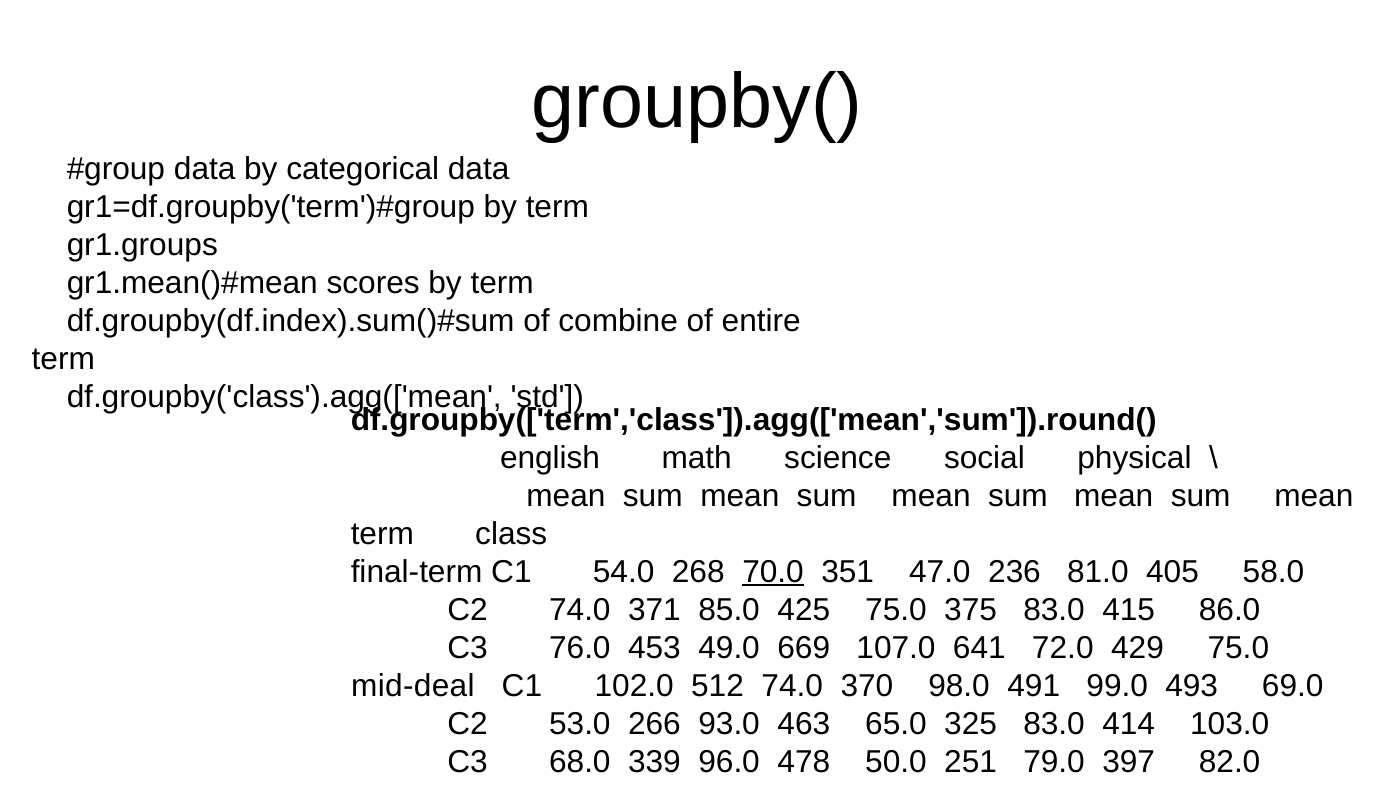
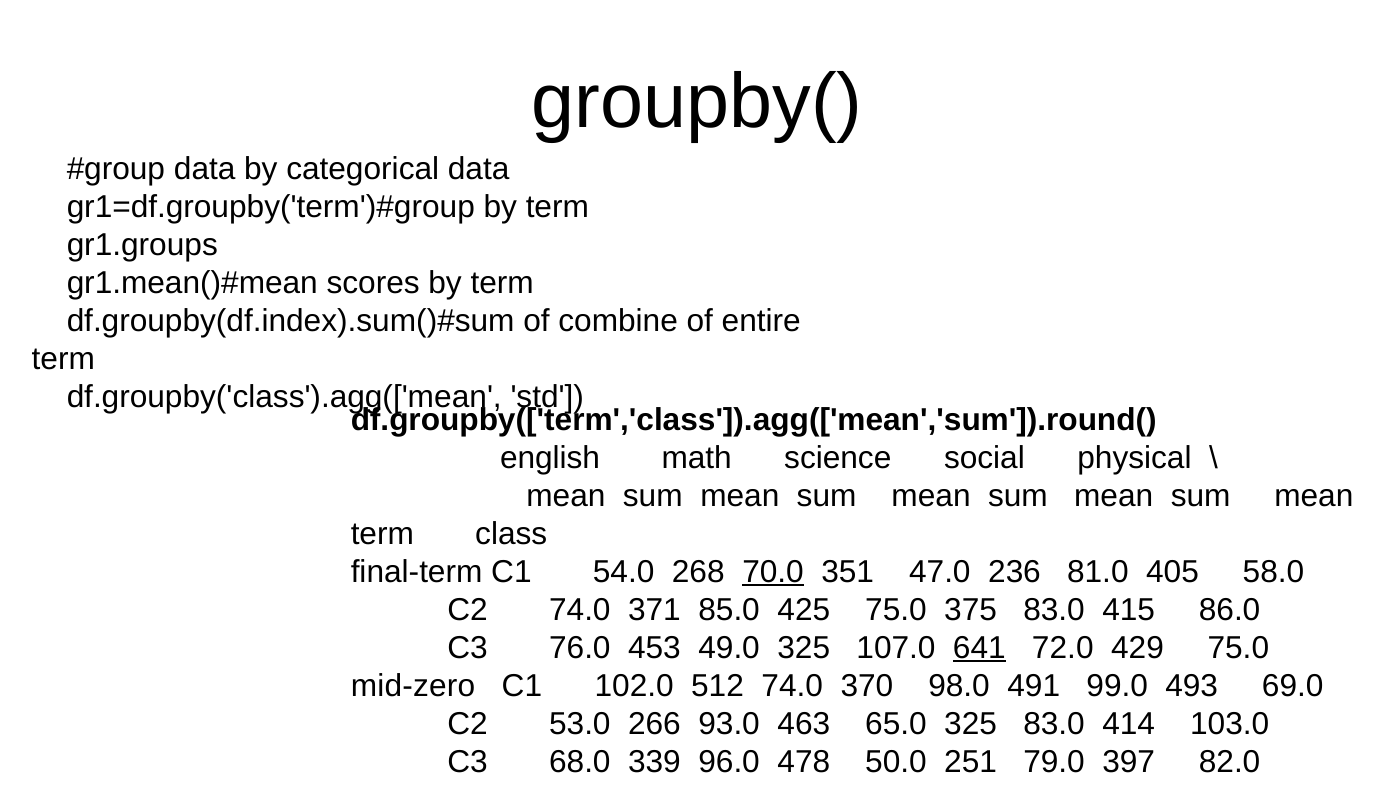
49.0 669: 669 -> 325
641 underline: none -> present
mid-deal: mid-deal -> mid-zero
